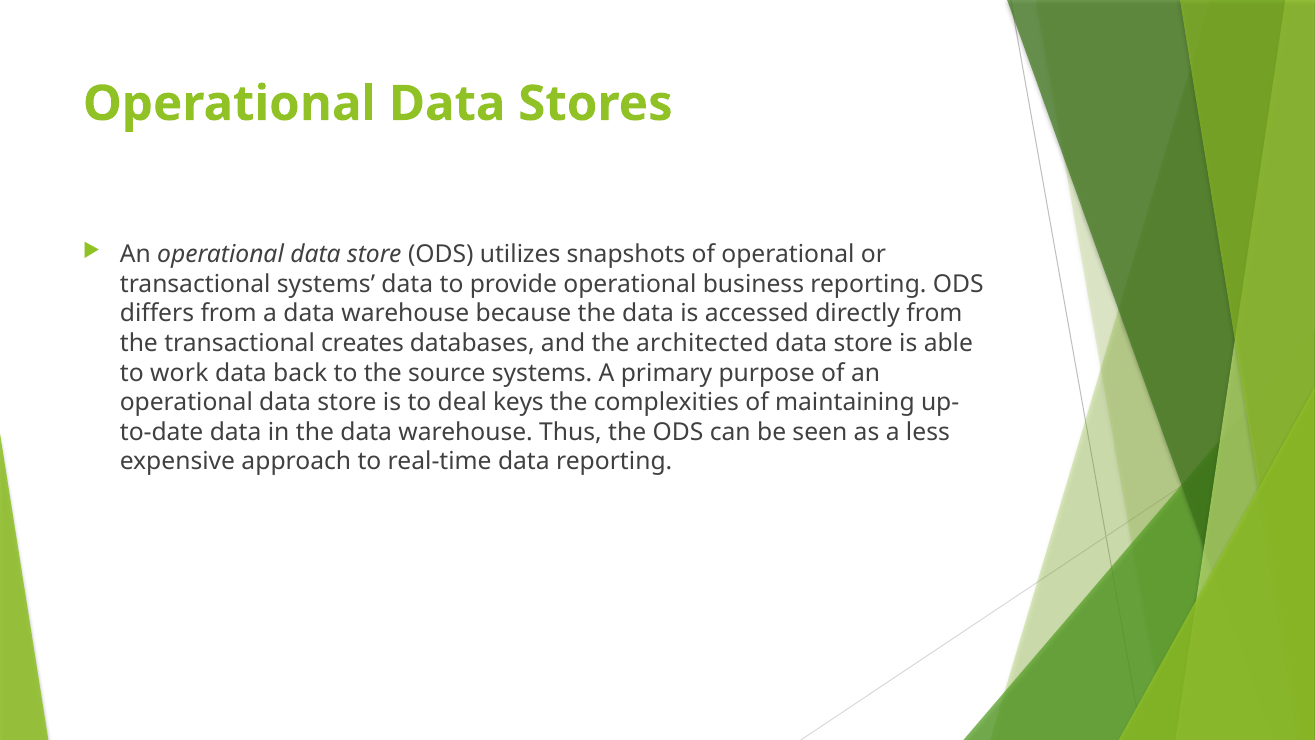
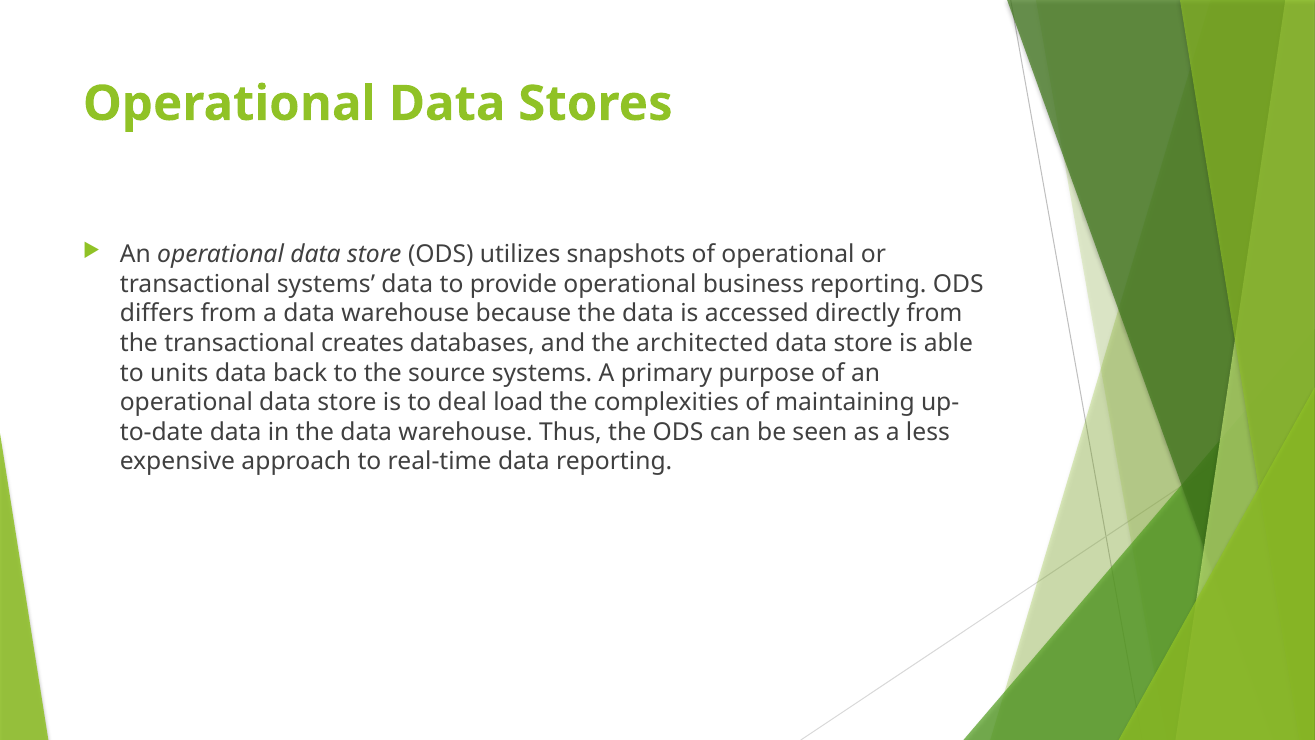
work: work -> units
keys: keys -> load
